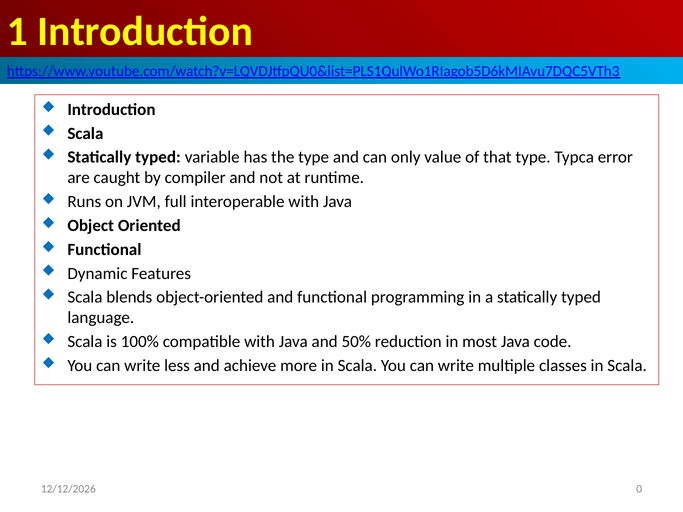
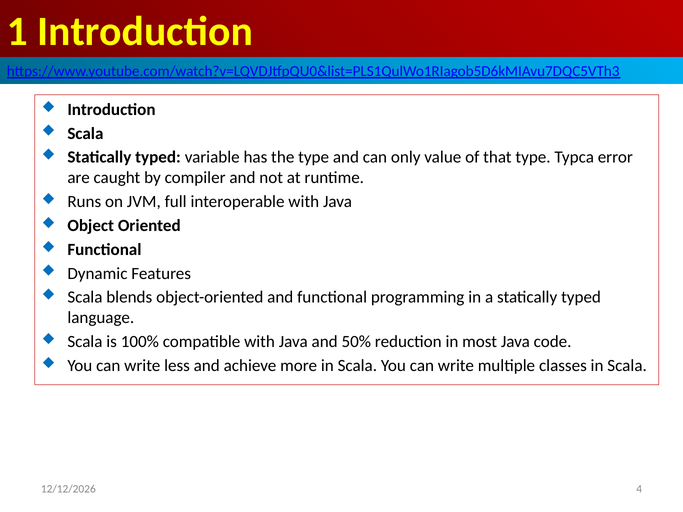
0: 0 -> 4
